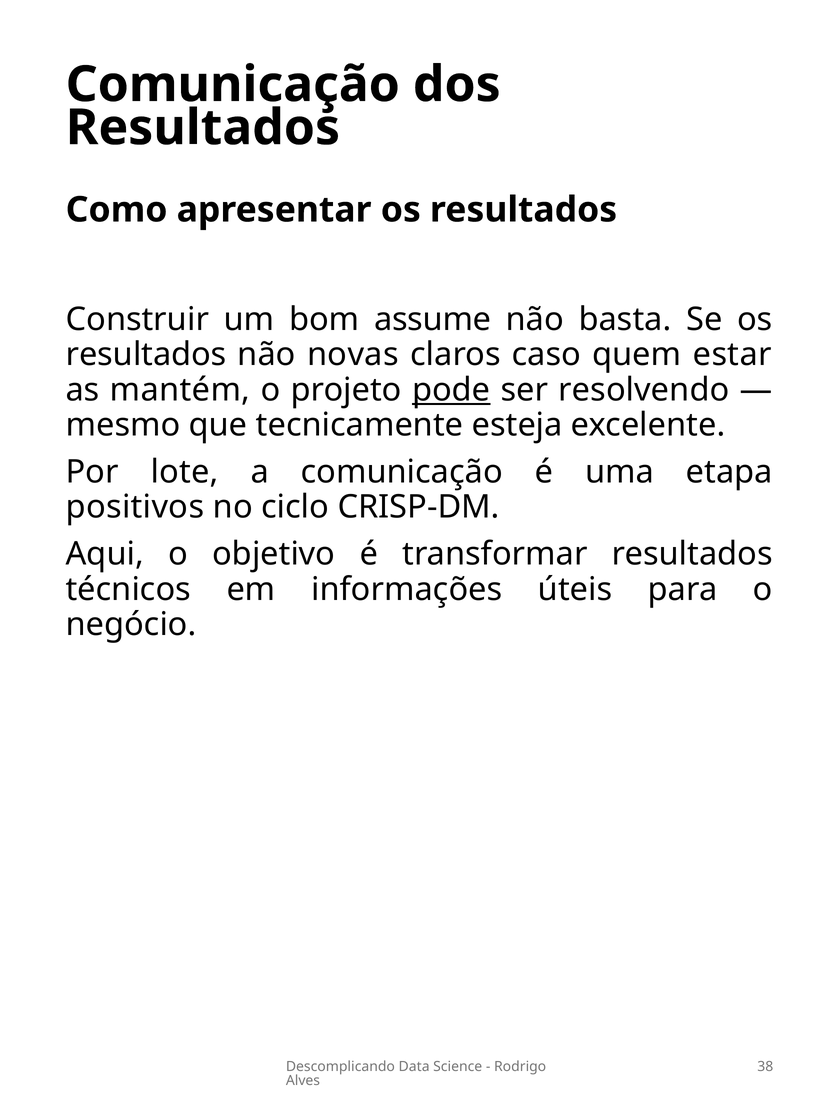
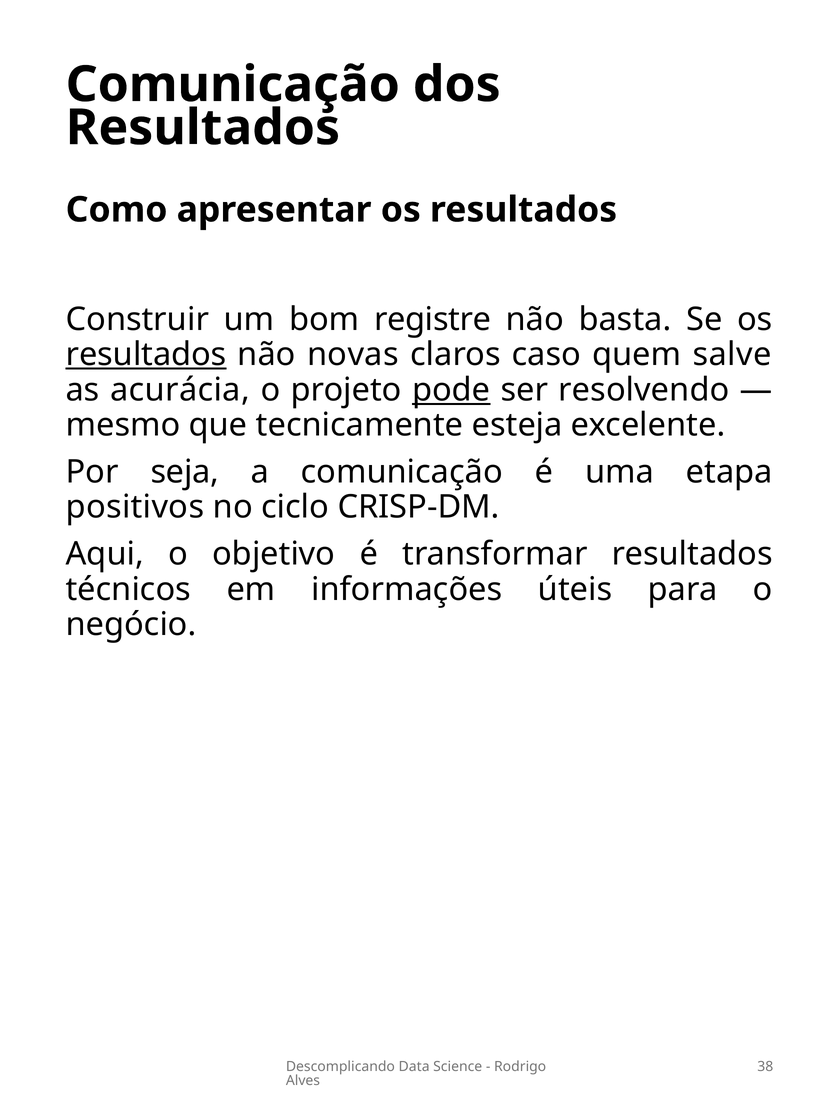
assume: assume -> registre
resultados at (146, 354) underline: none -> present
estar: estar -> salve
mantém: mantém -> acurácia
lote: lote -> seja
